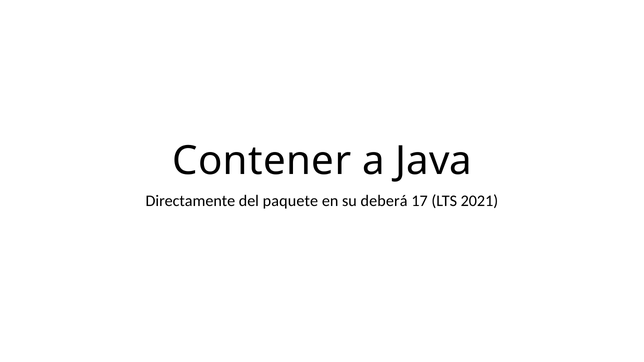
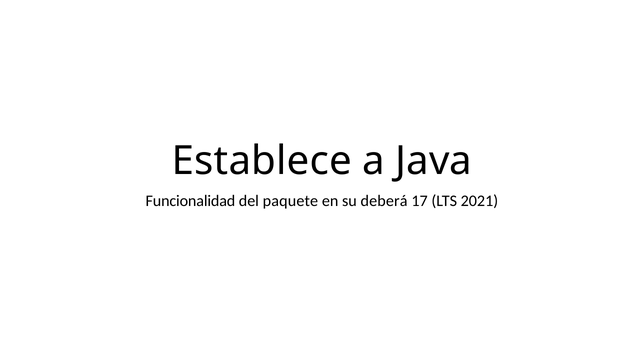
Contener: Contener -> Establece
Directamente: Directamente -> Funcionalidad
